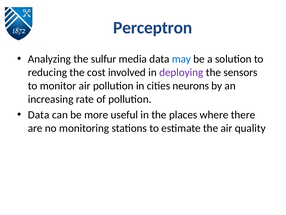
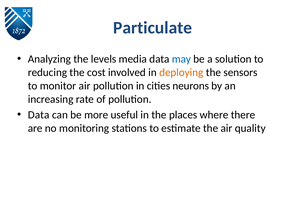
Perceptron: Perceptron -> Particulate
sulfur: sulfur -> levels
deploying colour: purple -> orange
